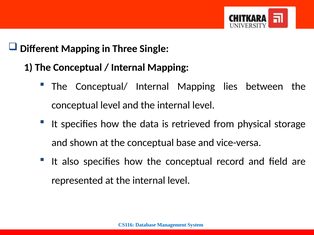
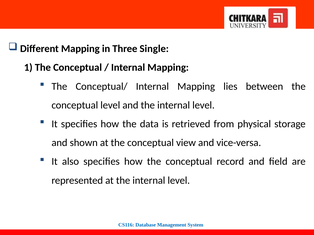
base: base -> view
